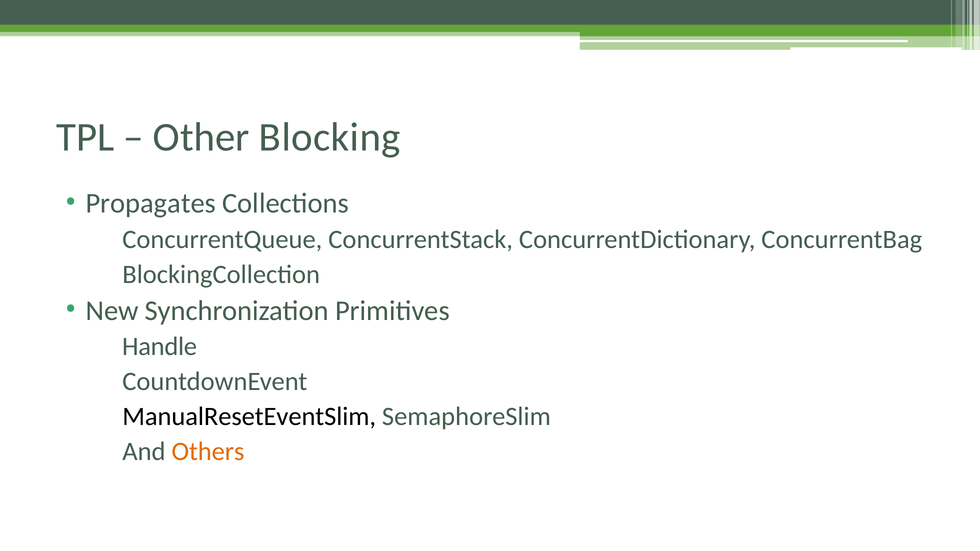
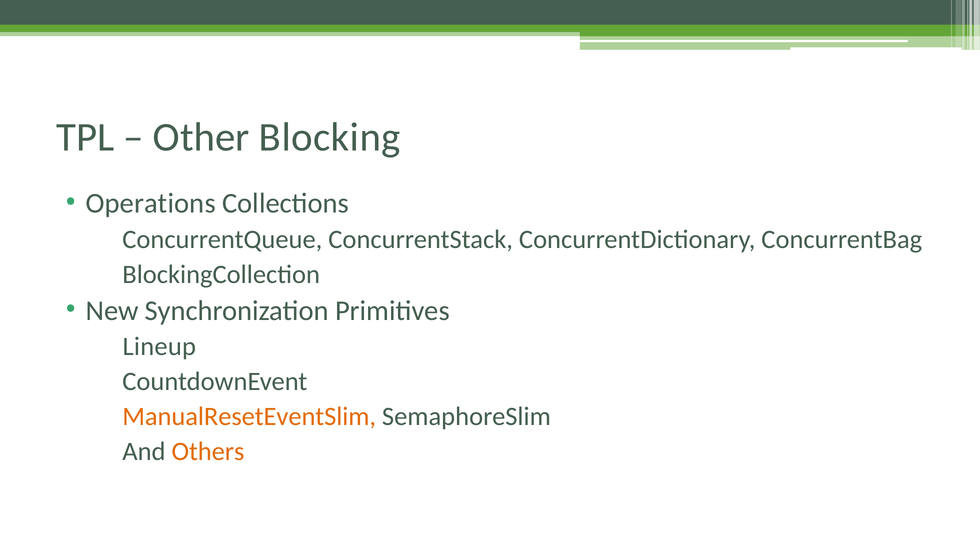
Propagates: Propagates -> Operations
Handle: Handle -> Lineup
ManualResetEventSlim colour: black -> orange
